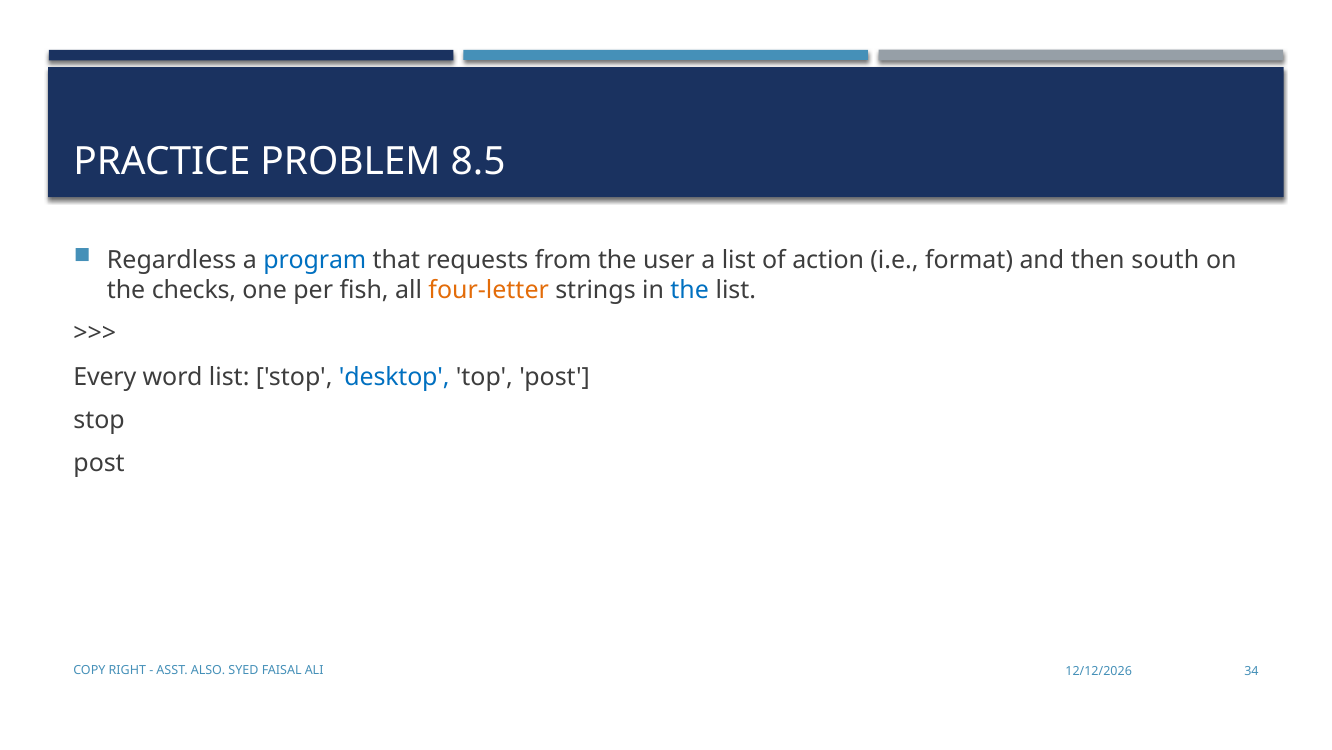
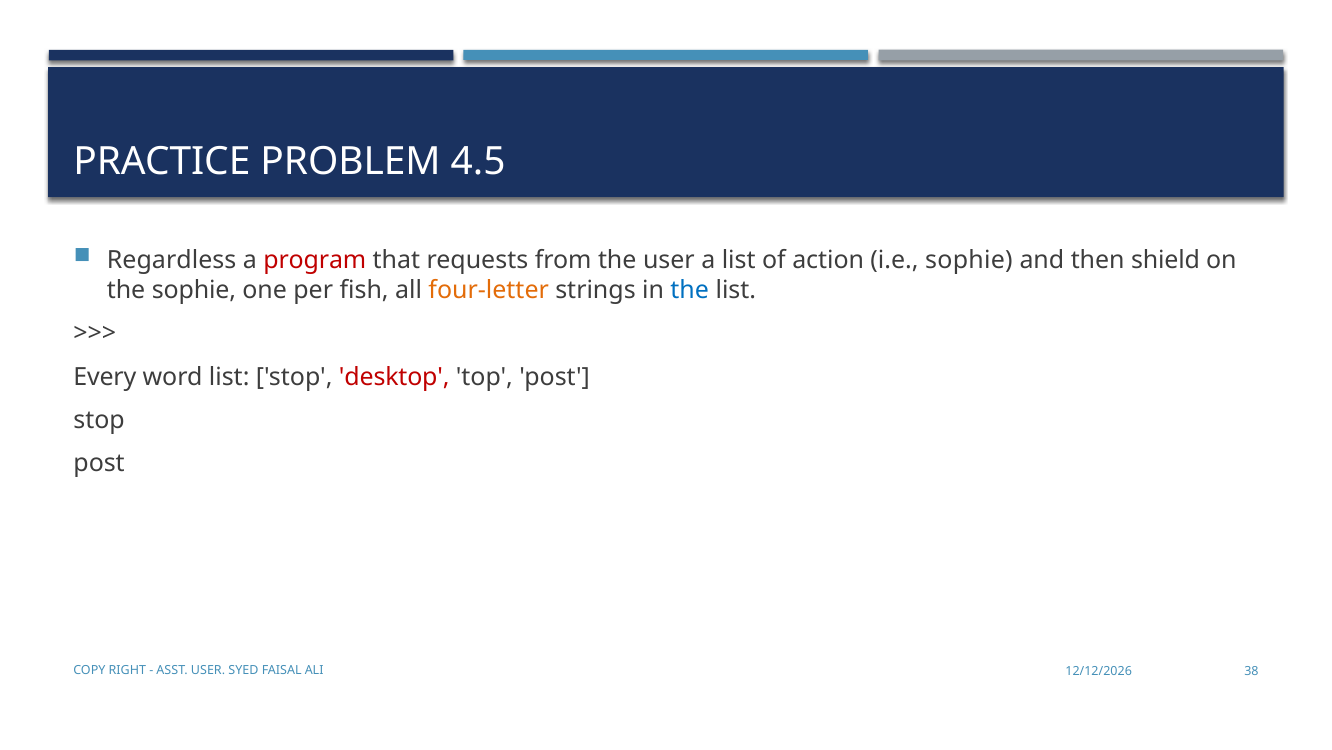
8.5: 8.5 -> 4.5
program colour: blue -> red
i.e format: format -> sophie
south: south -> shield
the checks: checks -> sophie
desktop colour: blue -> red
ASST ALSO: ALSO -> USER
34: 34 -> 38
